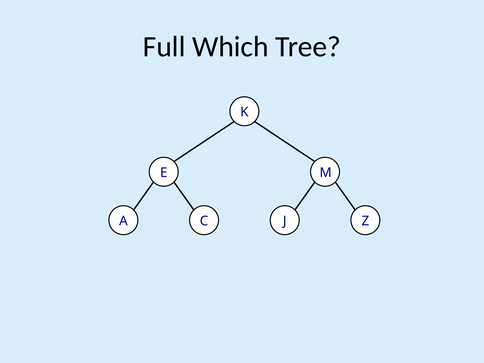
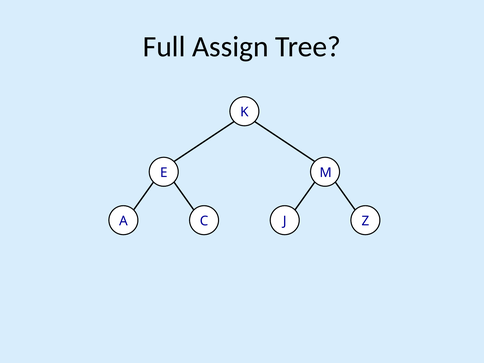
Which: Which -> Assign
